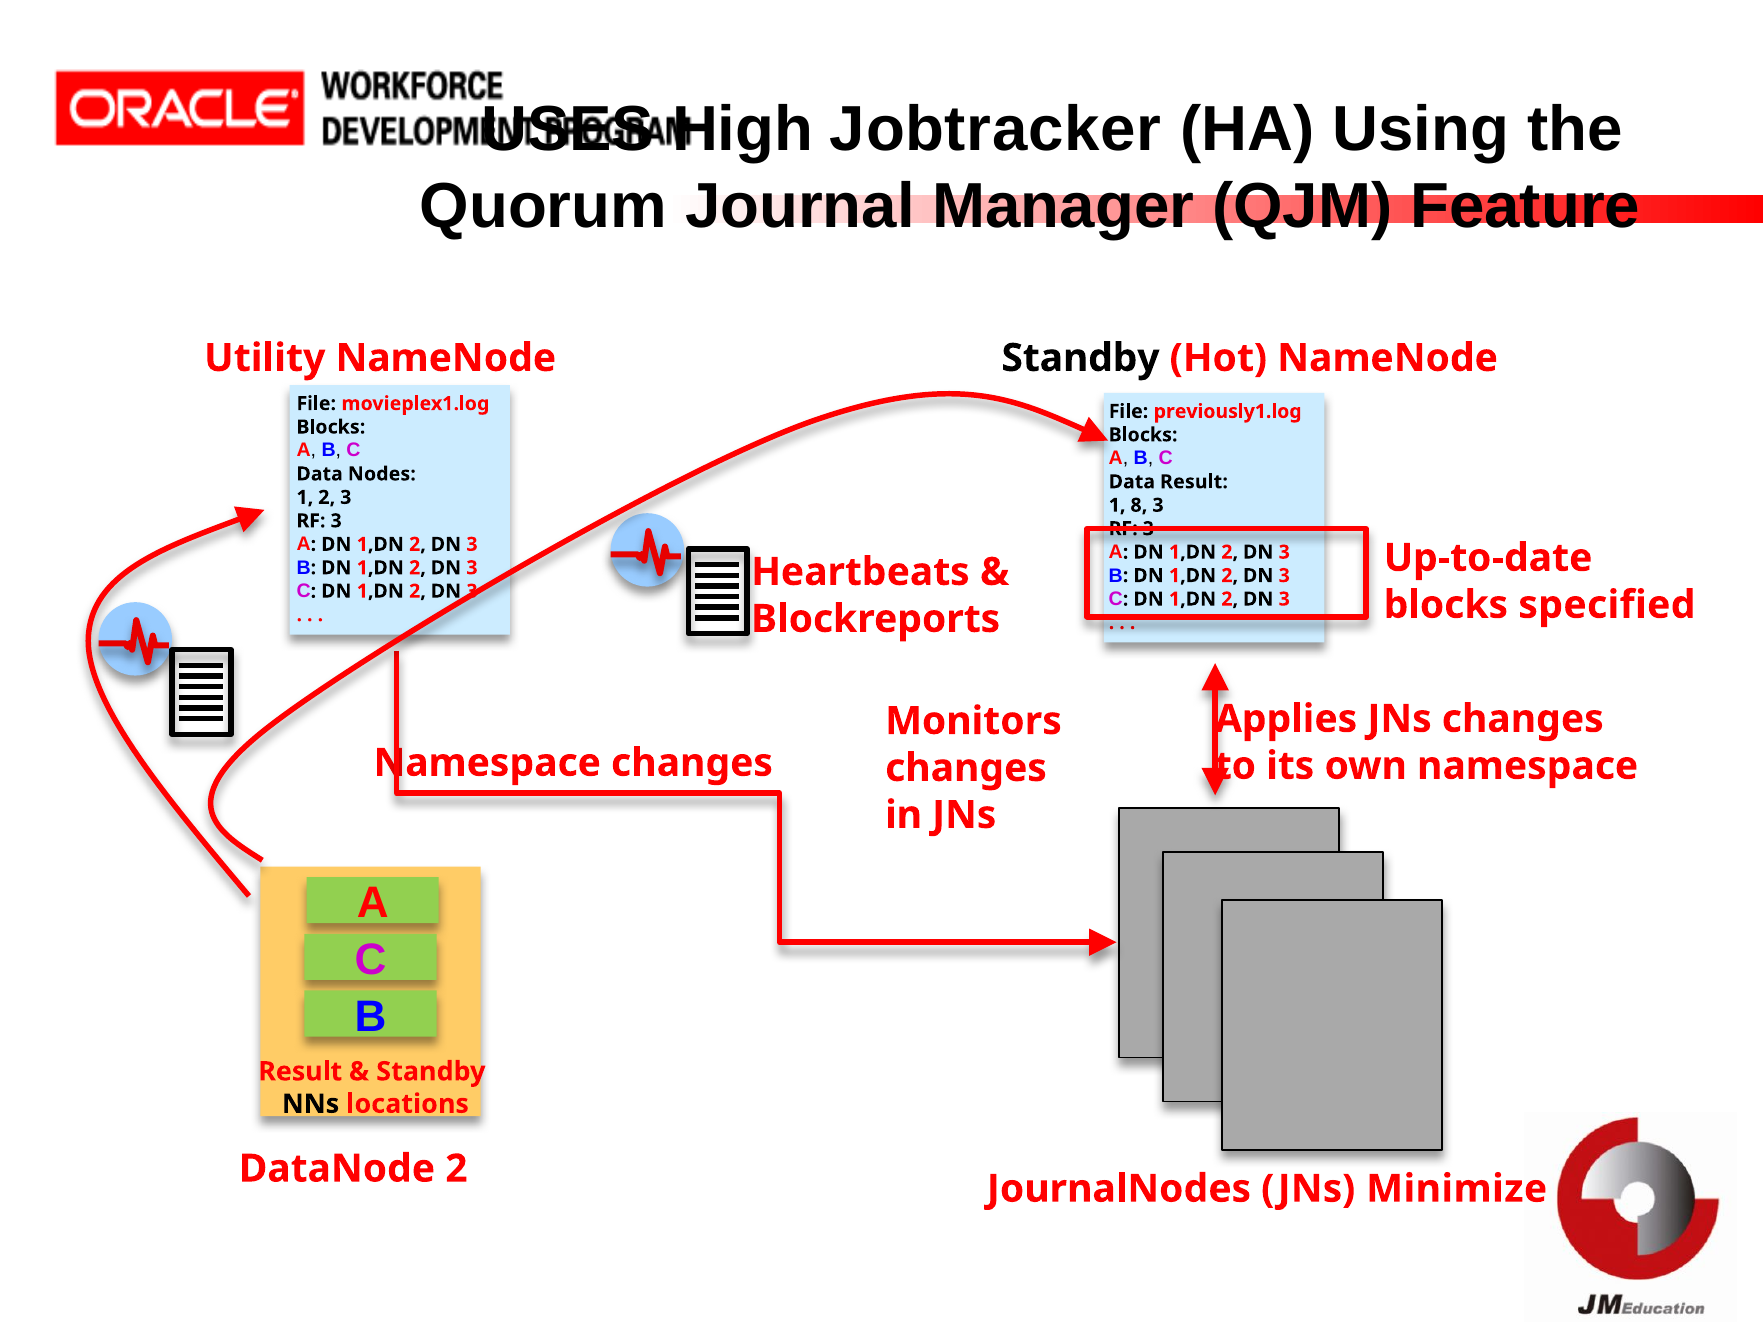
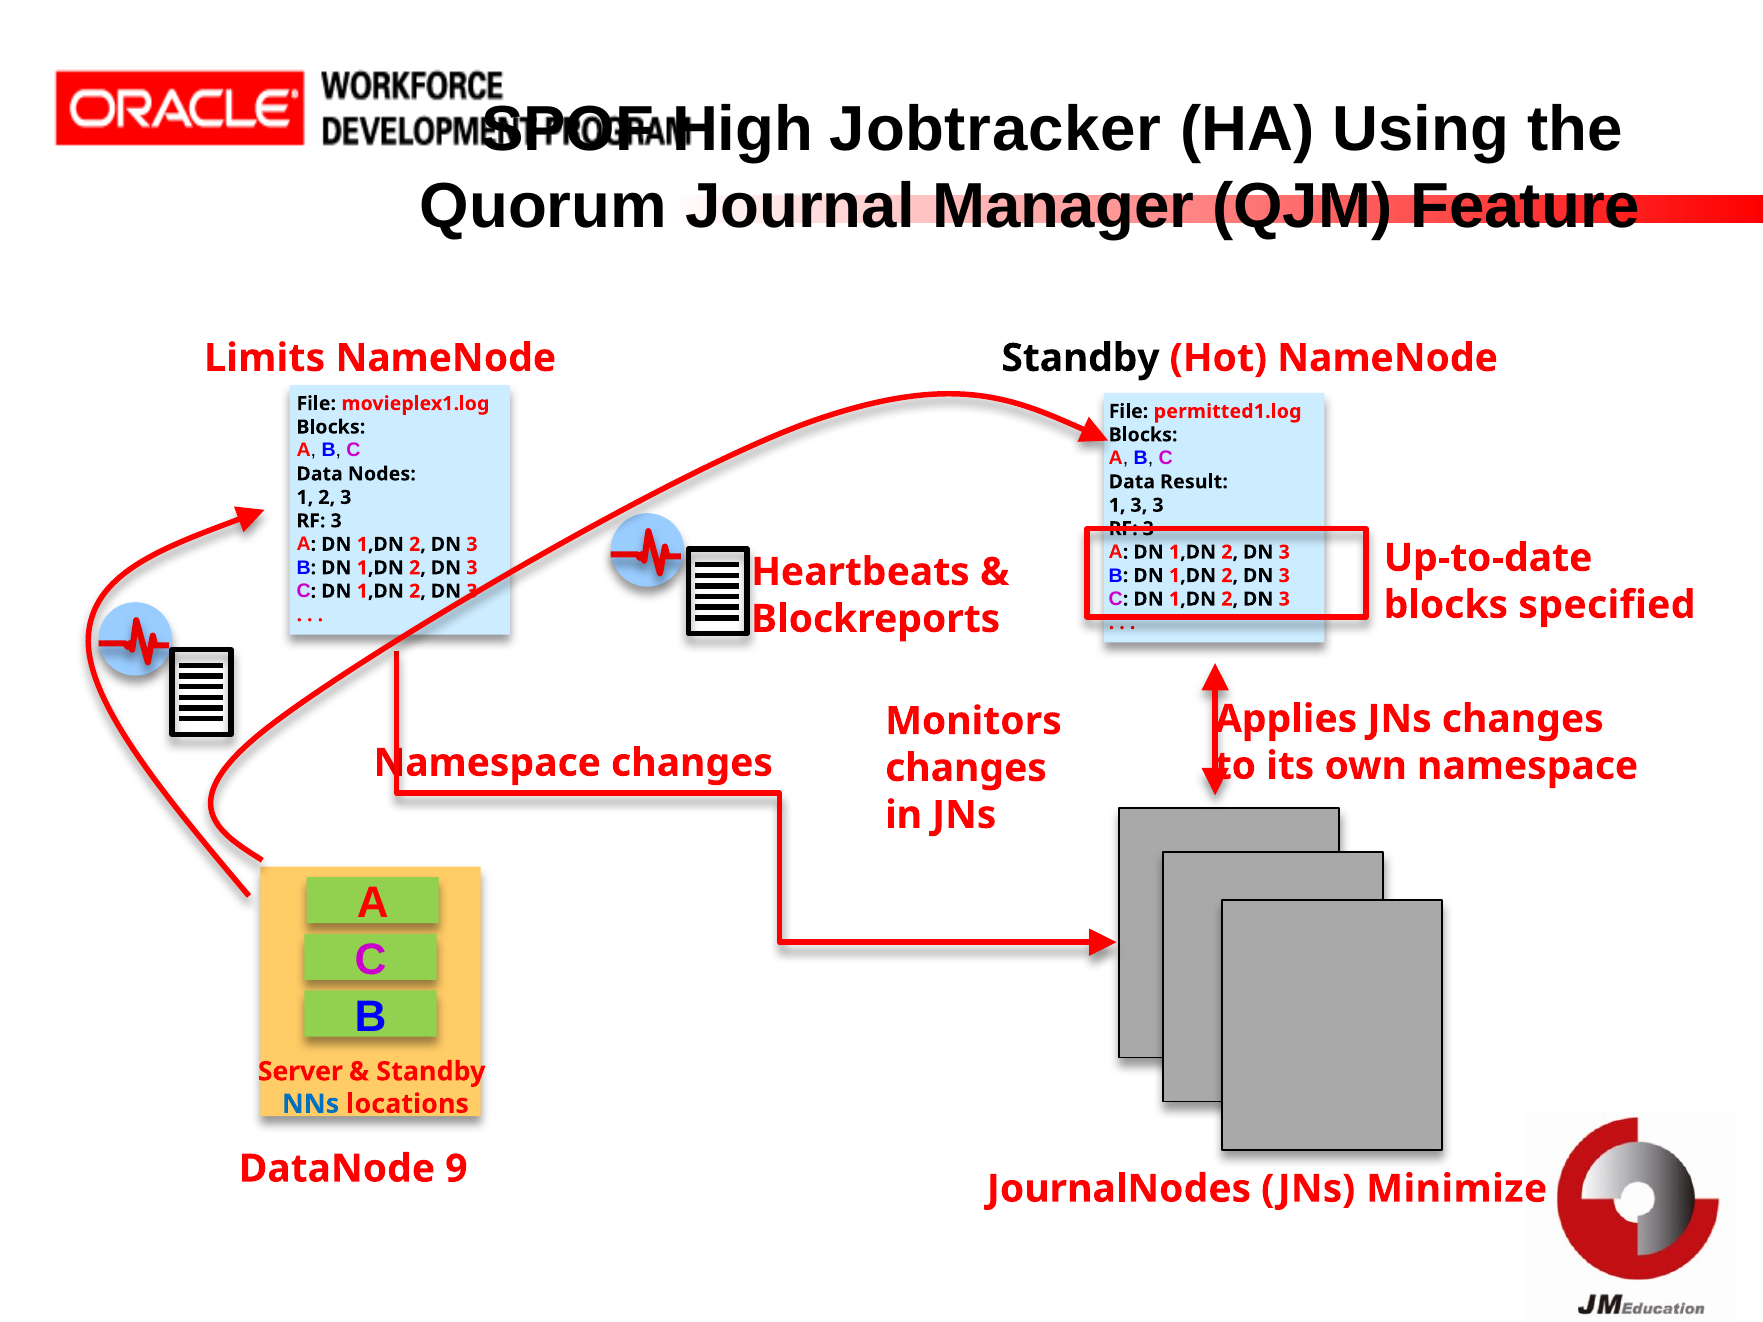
USES: USES -> SPOF
Utility: Utility -> Limits
previously1.log: previously1.log -> permitted1.log
8 at (1139, 505): 8 -> 3
Result at (300, 1072): Result -> Server
NNs colour: black -> blue
DataNode 2: 2 -> 9
